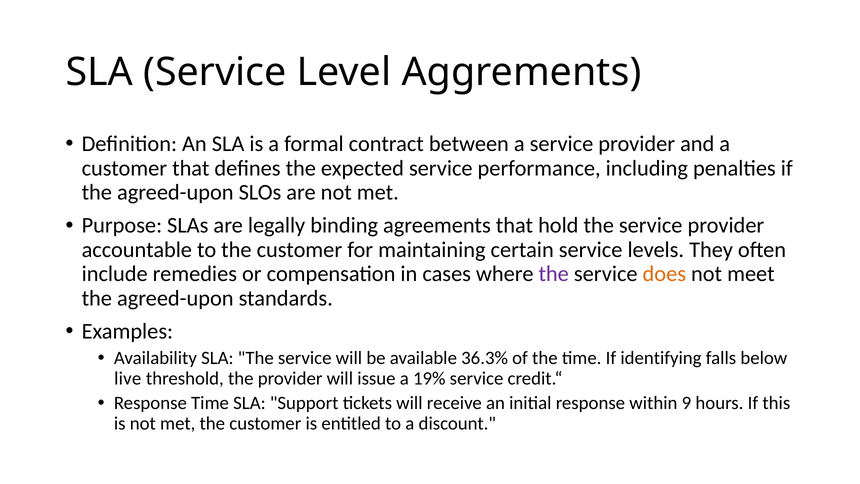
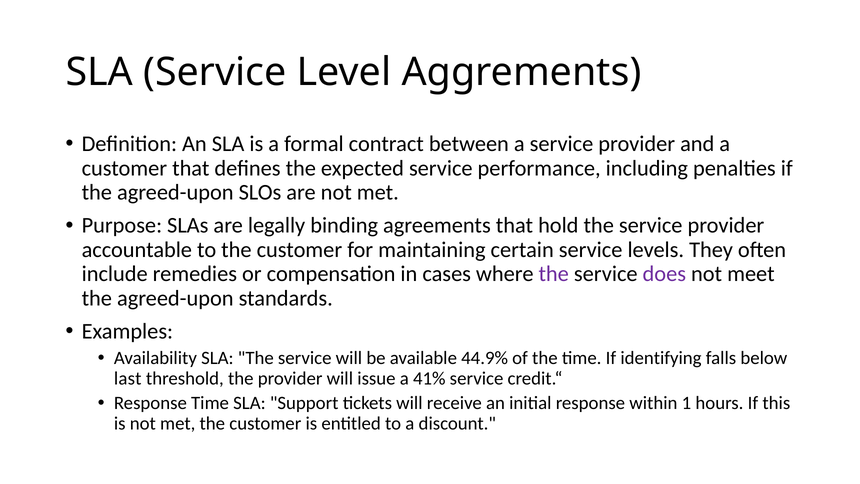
does colour: orange -> purple
36.3%: 36.3% -> 44.9%
live: live -> last
19%: 19% -> 41%
9: 9 -> 1
